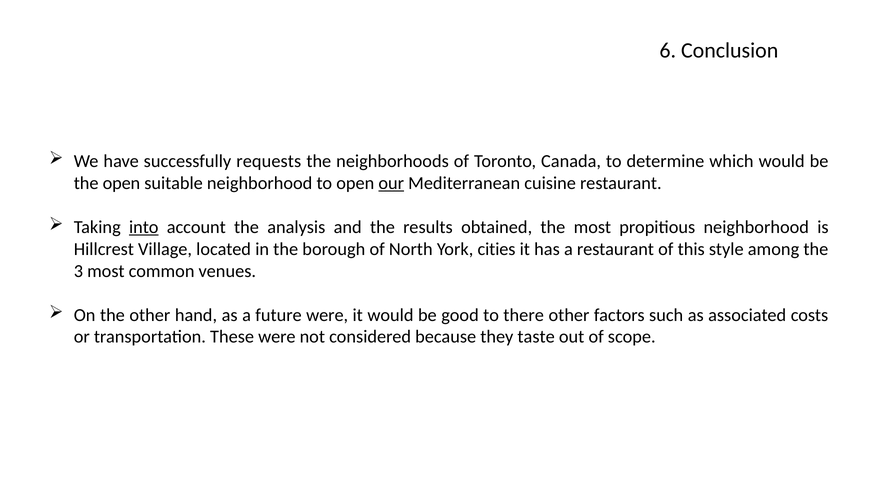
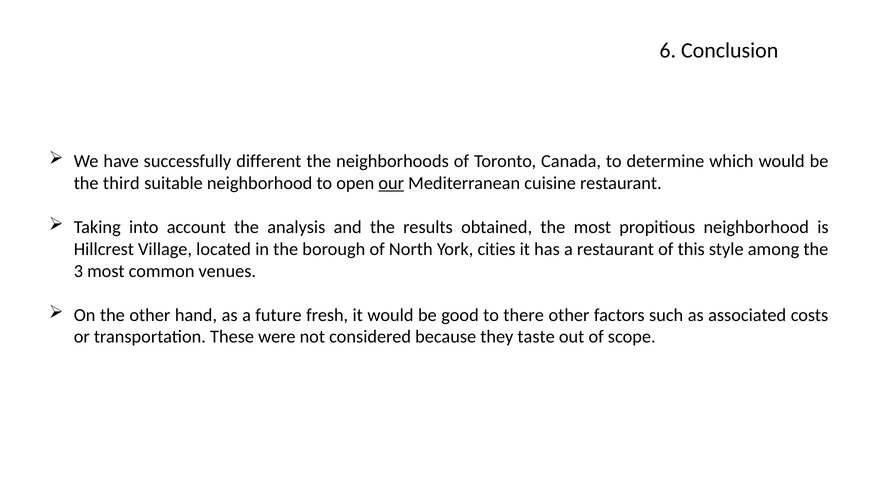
requests: requests -> different
the open: open -> third
into underline: present -> none
future were: were -> fresh
